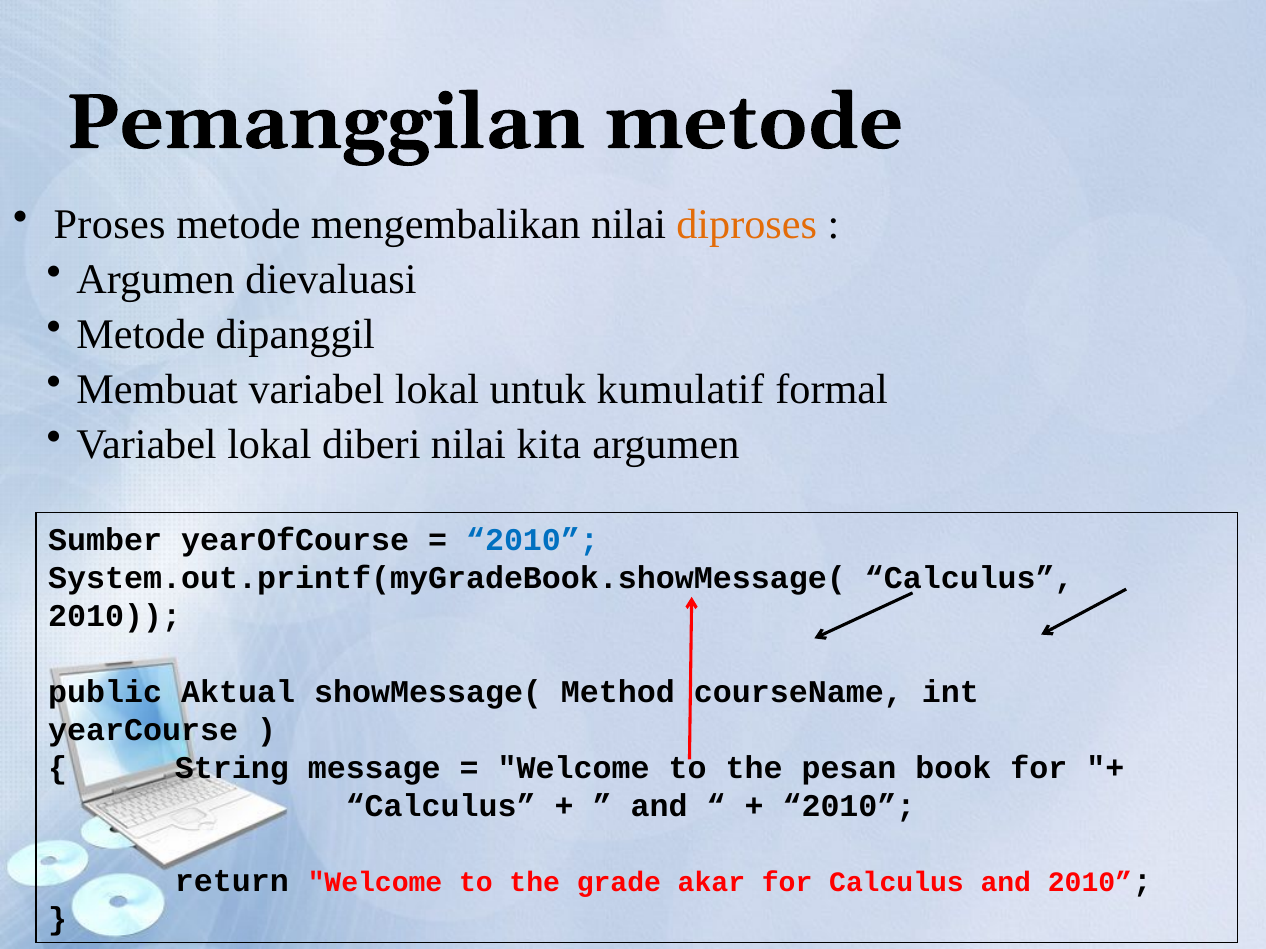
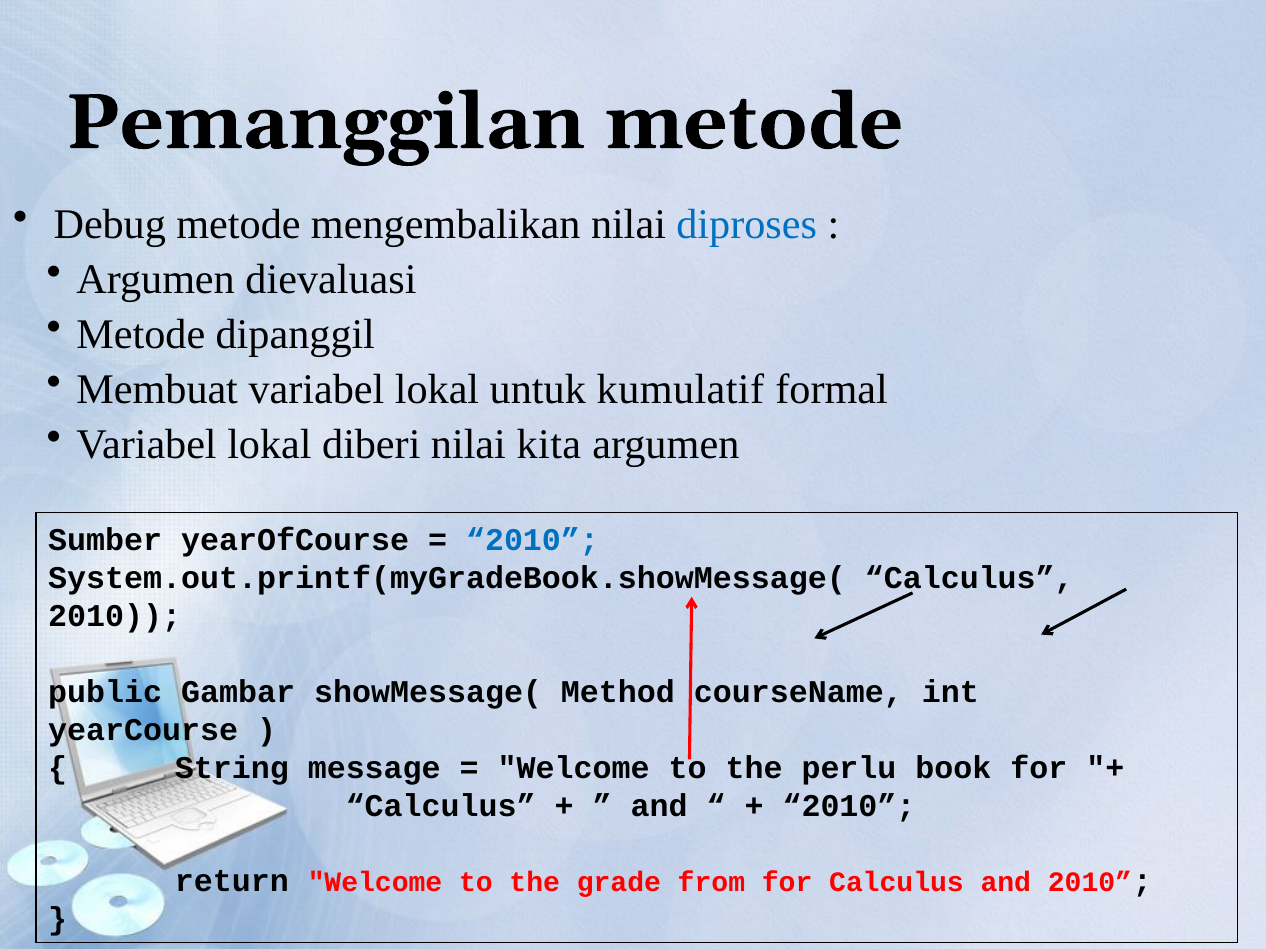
Proses: Proses -> Debug
diproses colour: orange -> blue
Aktual: Aktual -> Gambar
pesan: pesan -> perlu
akar: akar -> from
